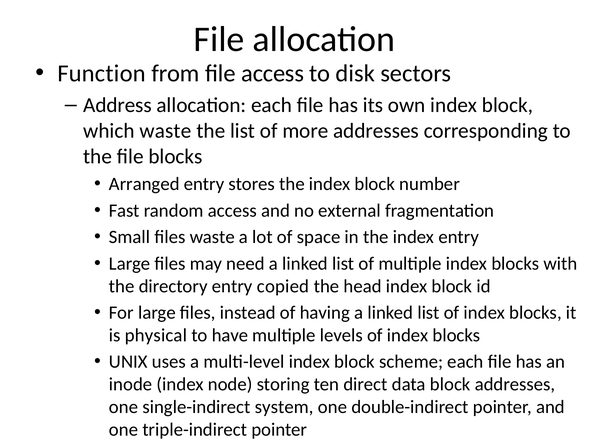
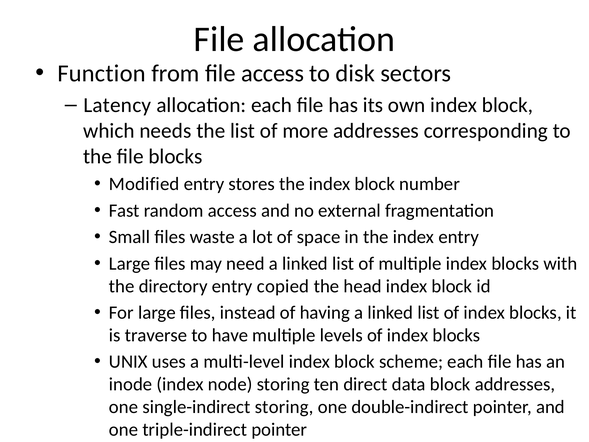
Address: Address -> Latency
which waste: waste -> needs
Arranged: Arranged -> Modified
physical: physical -> traverse
single-indirect system: system -> storing
